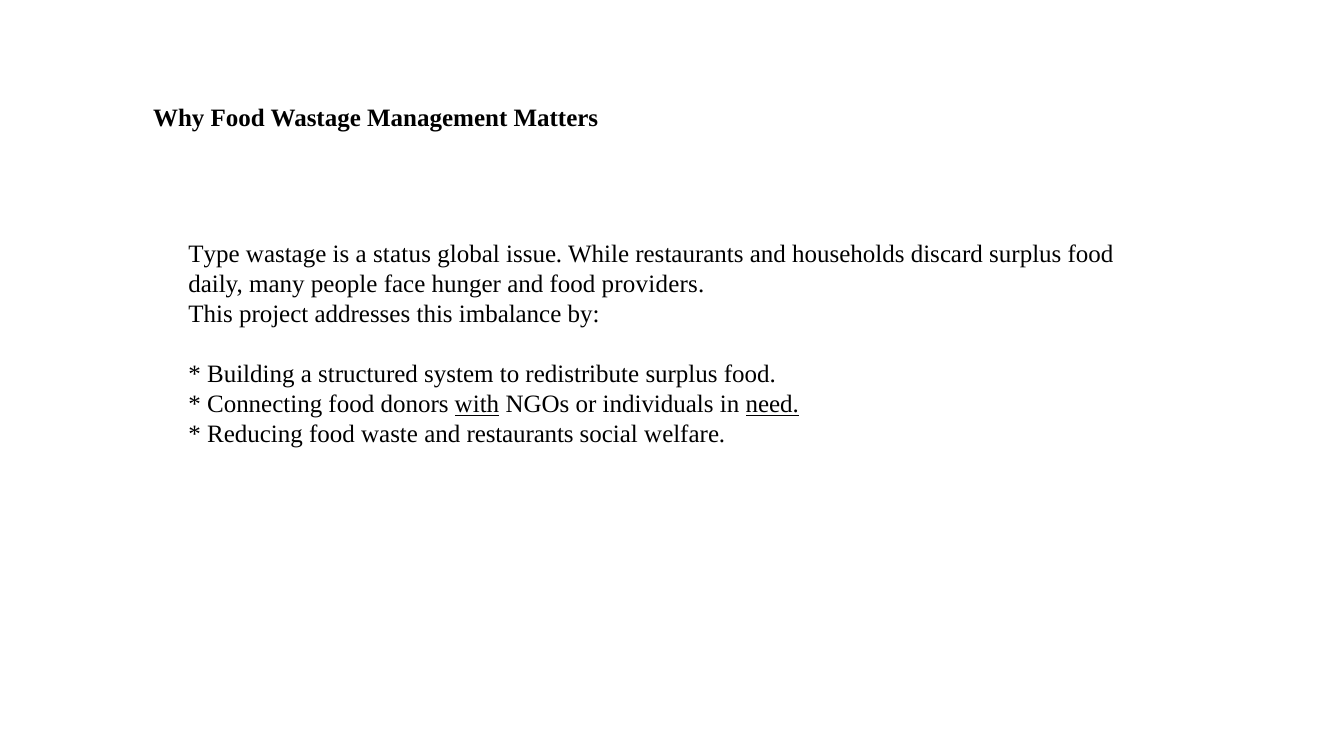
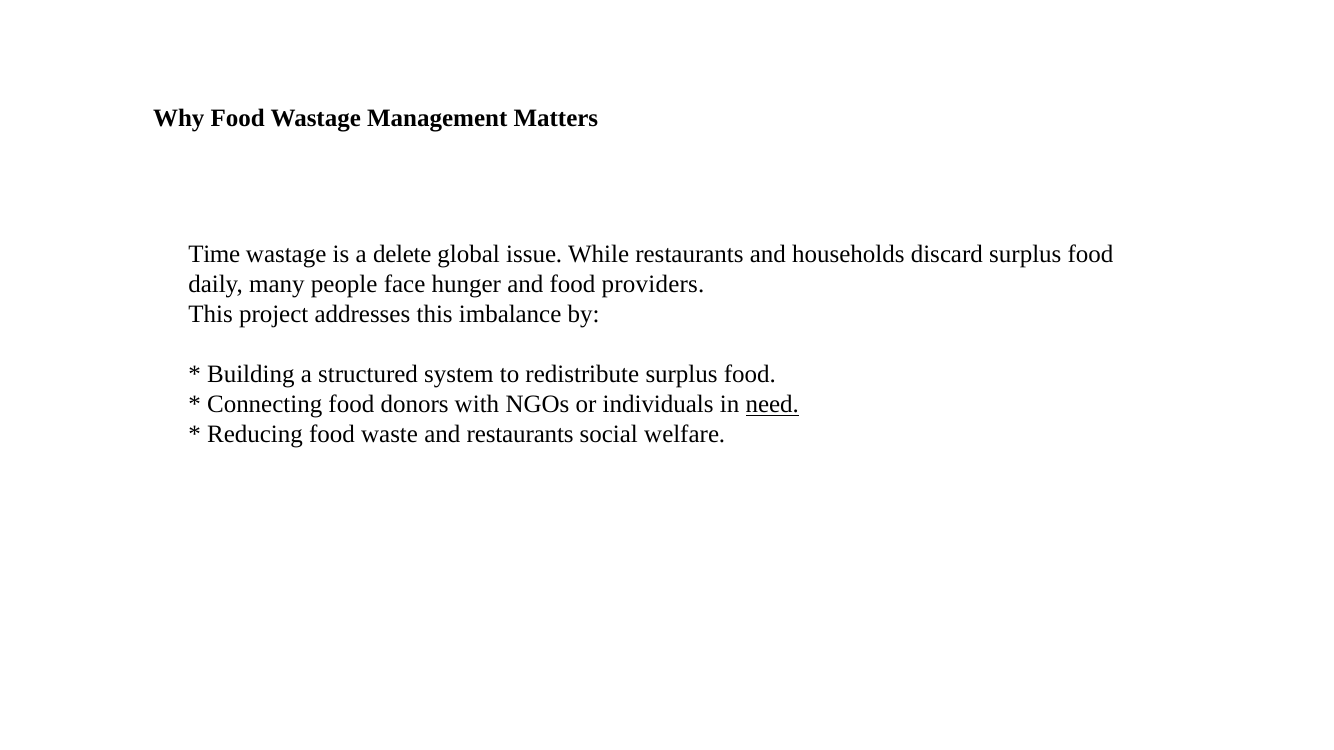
Type: Type -> Time
status: status -> delete
with underline: present -> none
